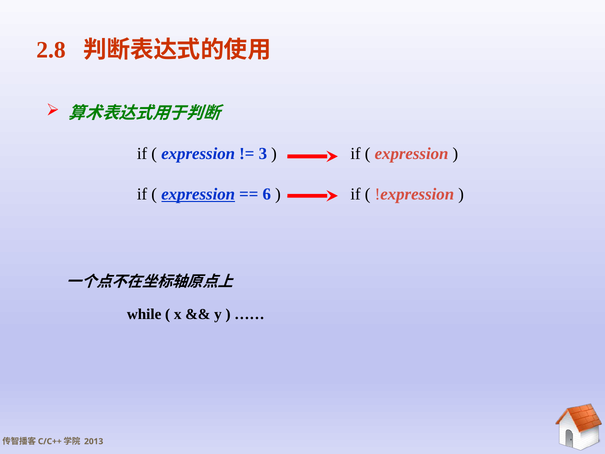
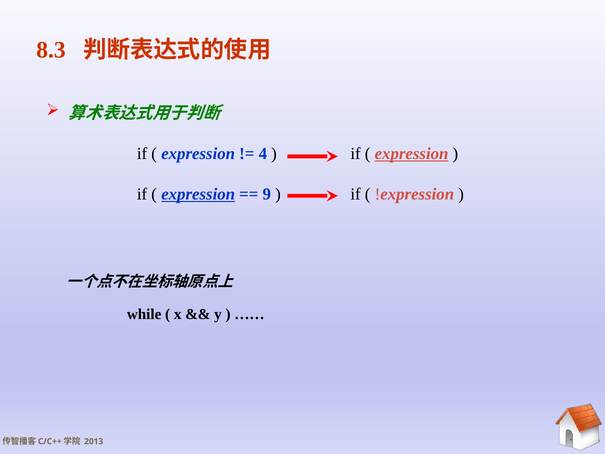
2.8: 2.8 -> 8.3
3: 3 -> 4
expression at (412, 154) underline: none -> present
6: 6 -> 9
